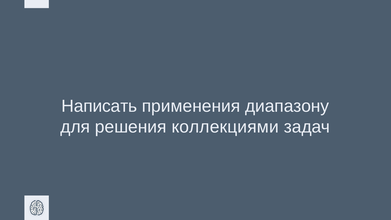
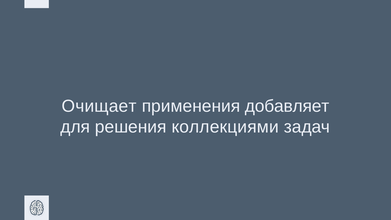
Написать: Написать -> Очищает
диапазону: диапазону -> добавляет
